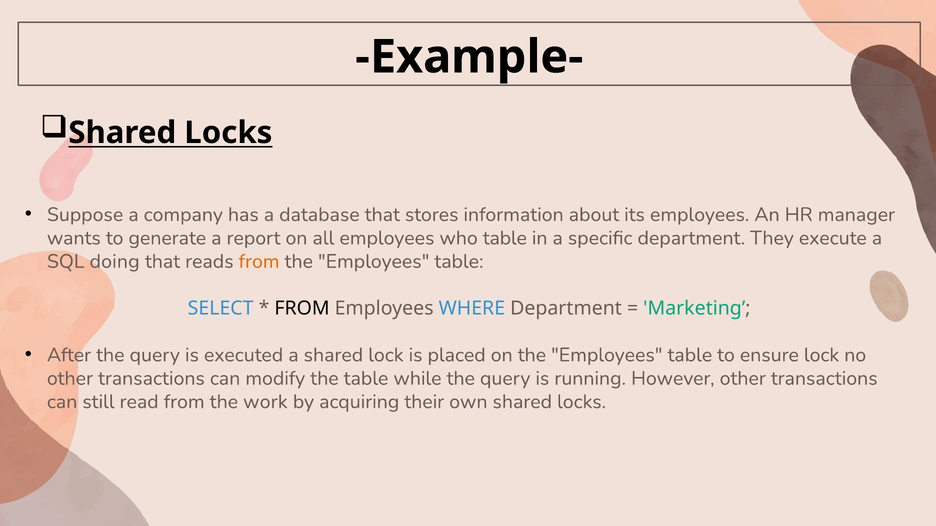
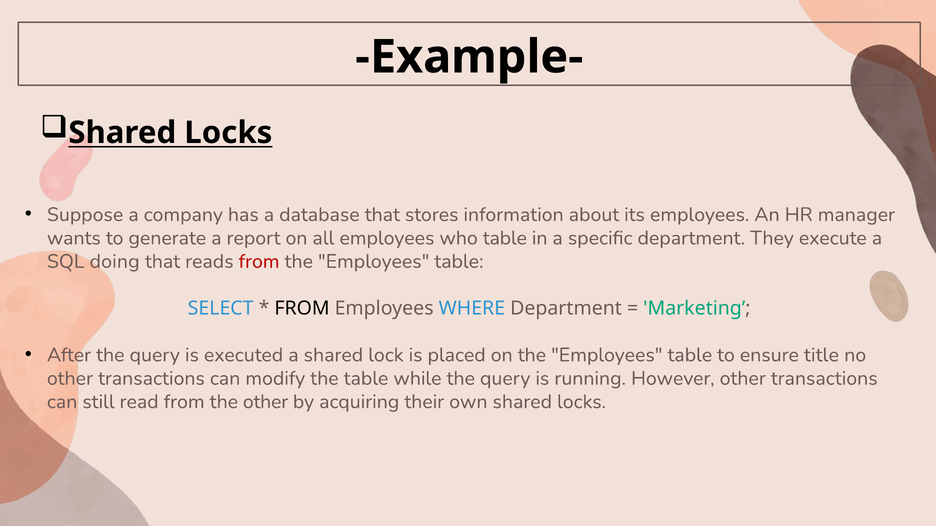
from at (259, 262) colour: orange -> red
ensure lock: lock -> title
the work: work -> other
